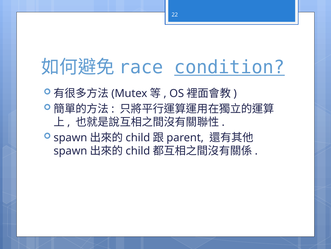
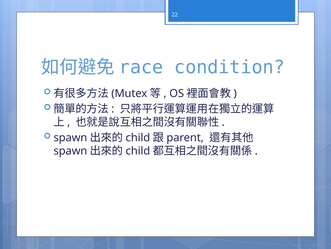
condition underline: present -> none
